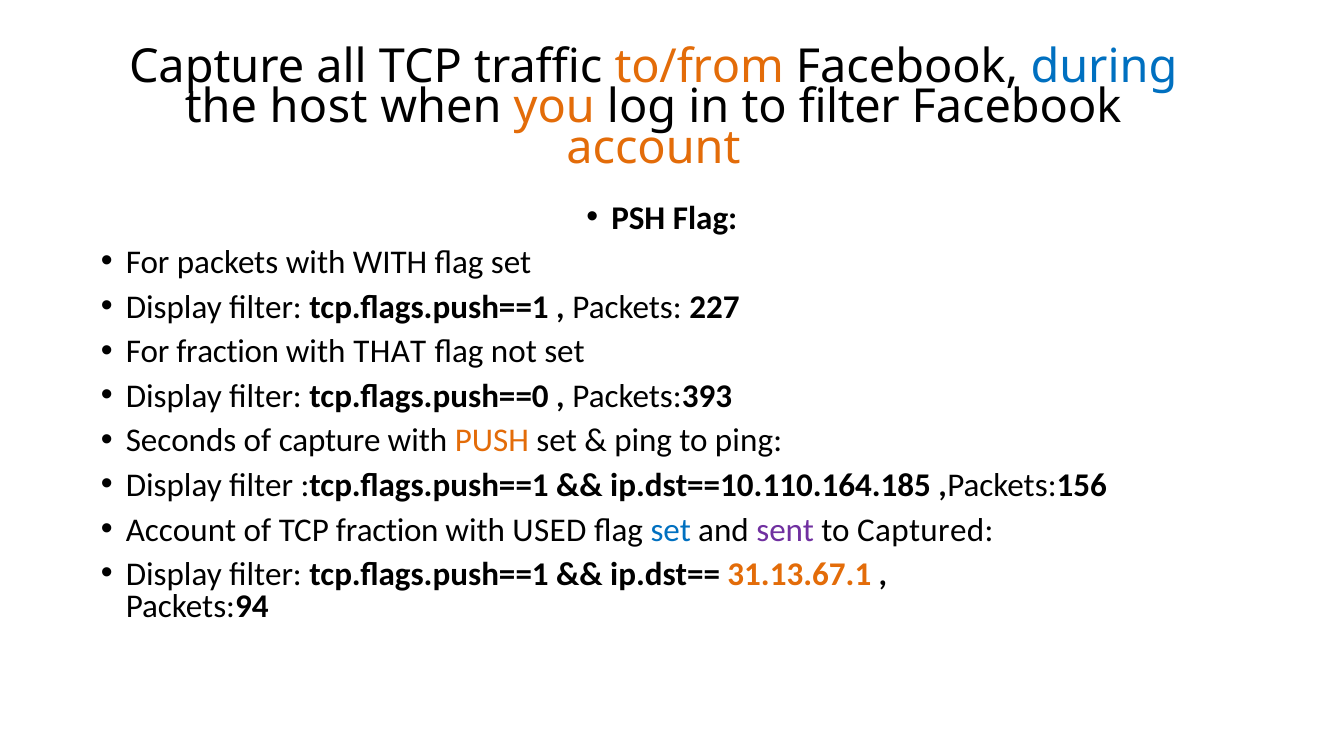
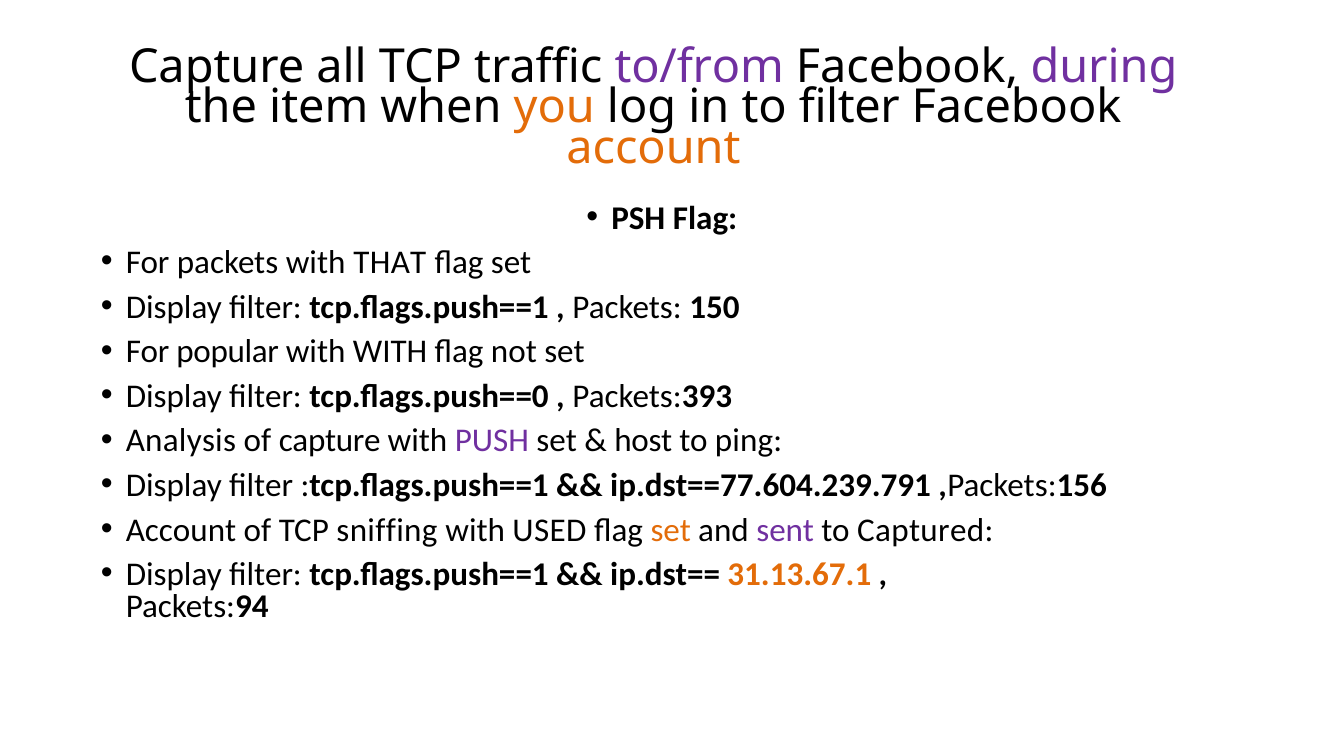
to/from colour: orange -> purple
during colour: blue -> purple
host: host -> item
with WITH: WITH -> THAT
227: 227 -> 150
For fraction: fraction -> popular
with THAT: THAT -> WITH
Seconds: Seconds -> Analysis
PUSH colour: orange -> purple
ping at (643, 441): ping -> host
ip.dst==10.110.164.185: ip.dst==10.110.164.185 -> ip.dst==77.604.239.791
TCP fraction: fraction -> sniffing
set at (671, 530) colour: blue -> orange
